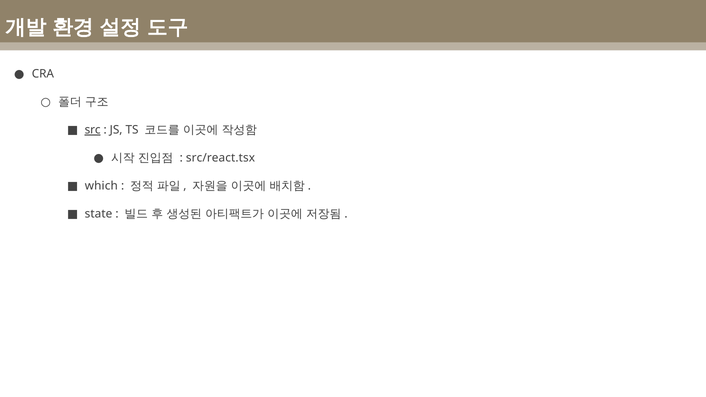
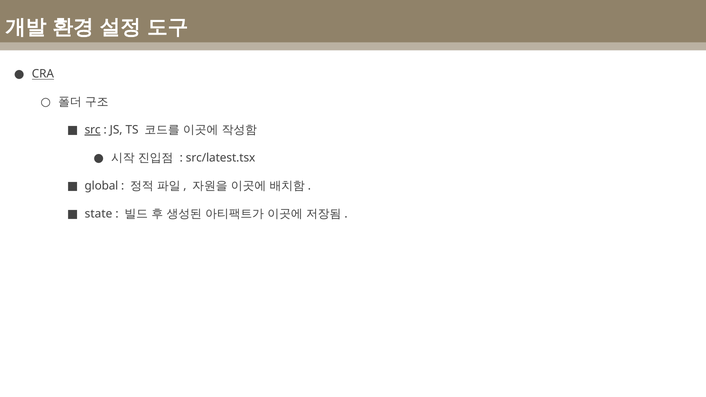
CRA underline: none -> present
src/react.tsx: src/react.tsx -> src/latest.tsx
which: which -> global
